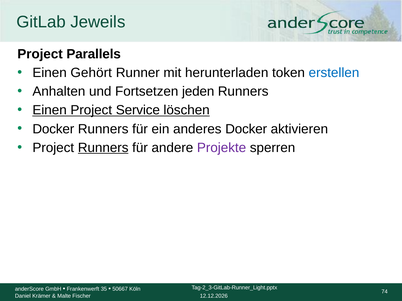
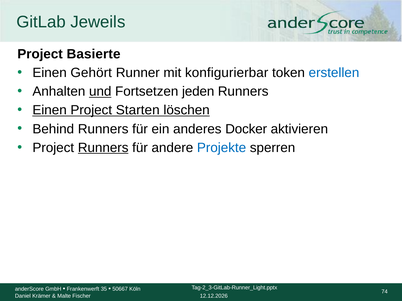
Parallels: Parallels -> Basierte
herunterladen: herunterladen -> konfigurierbar
und underline: none -> present
Service: Service -> Starten
Docker at (53, 129): Docker -> Behind
Projekte colour: purple -> blue
